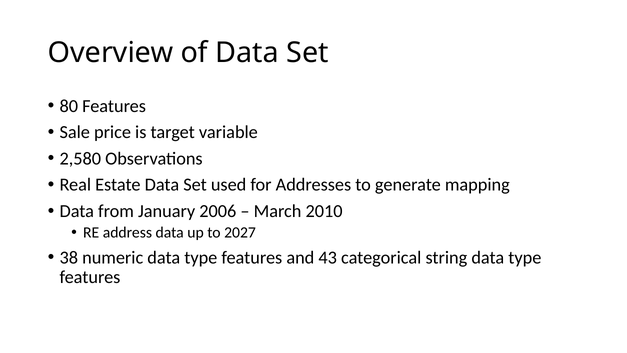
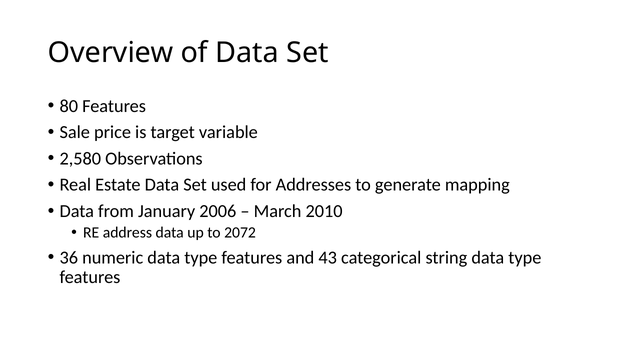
2027: 2027 -> 2072
38: 38 -> 36
